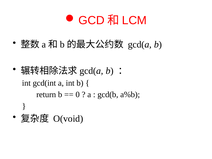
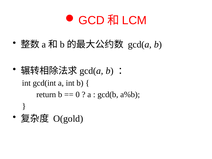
O(void: O(void -> O(gold
